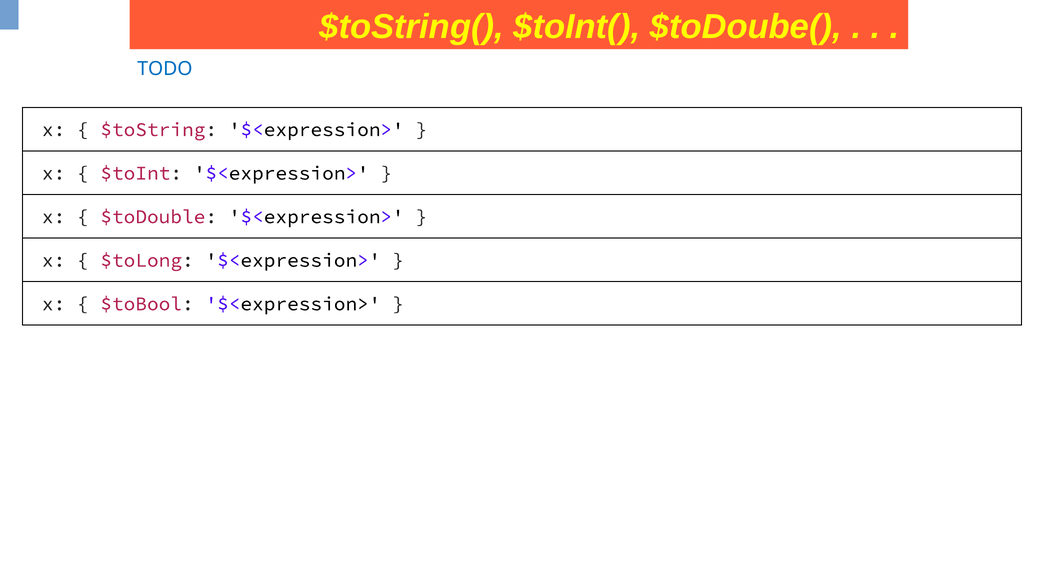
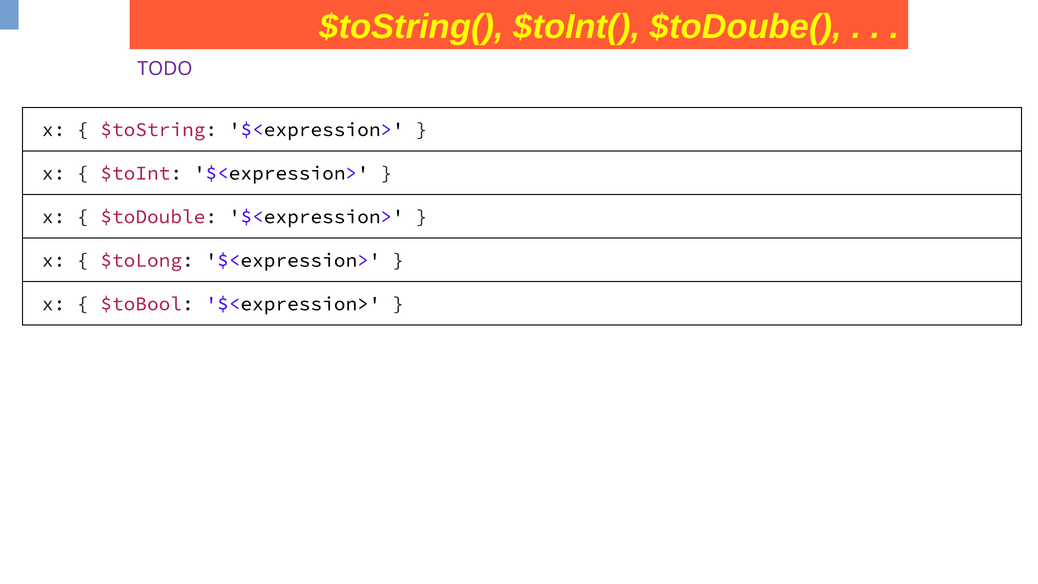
TODO colour: blue -> purple
